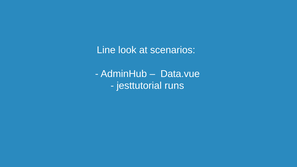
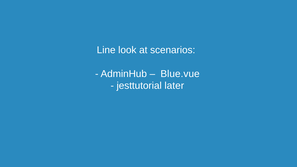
Data.vue: Data.vue -> Blue.vue
runs: runs -> later
